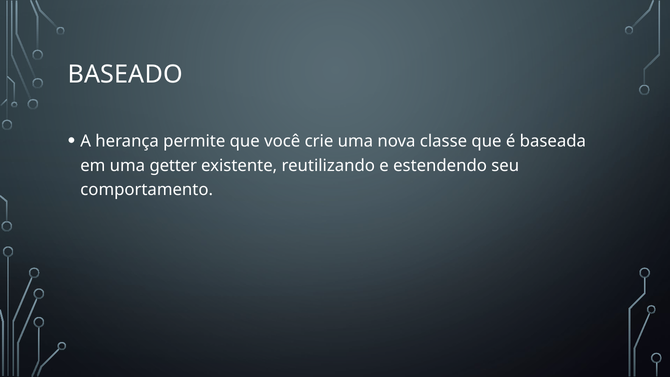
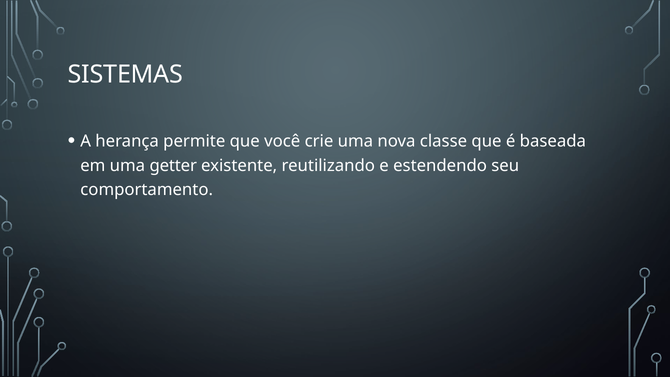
BASEADO: BASEADO -> SISTEMAS
